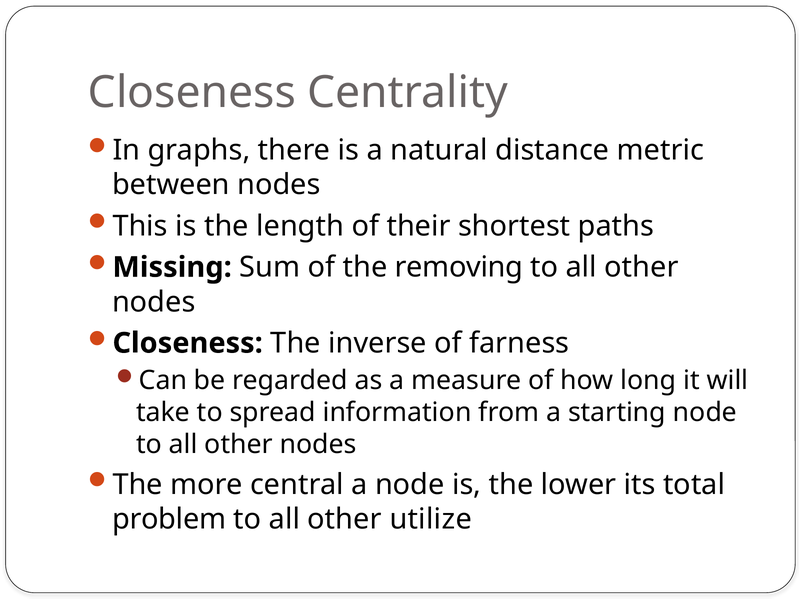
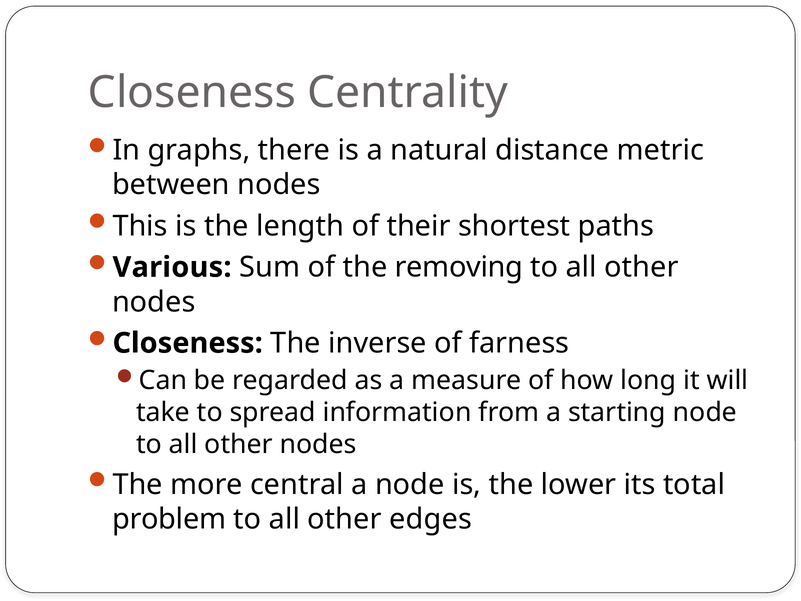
Missing: Missing -> Various
utilize: utilize -> edges
